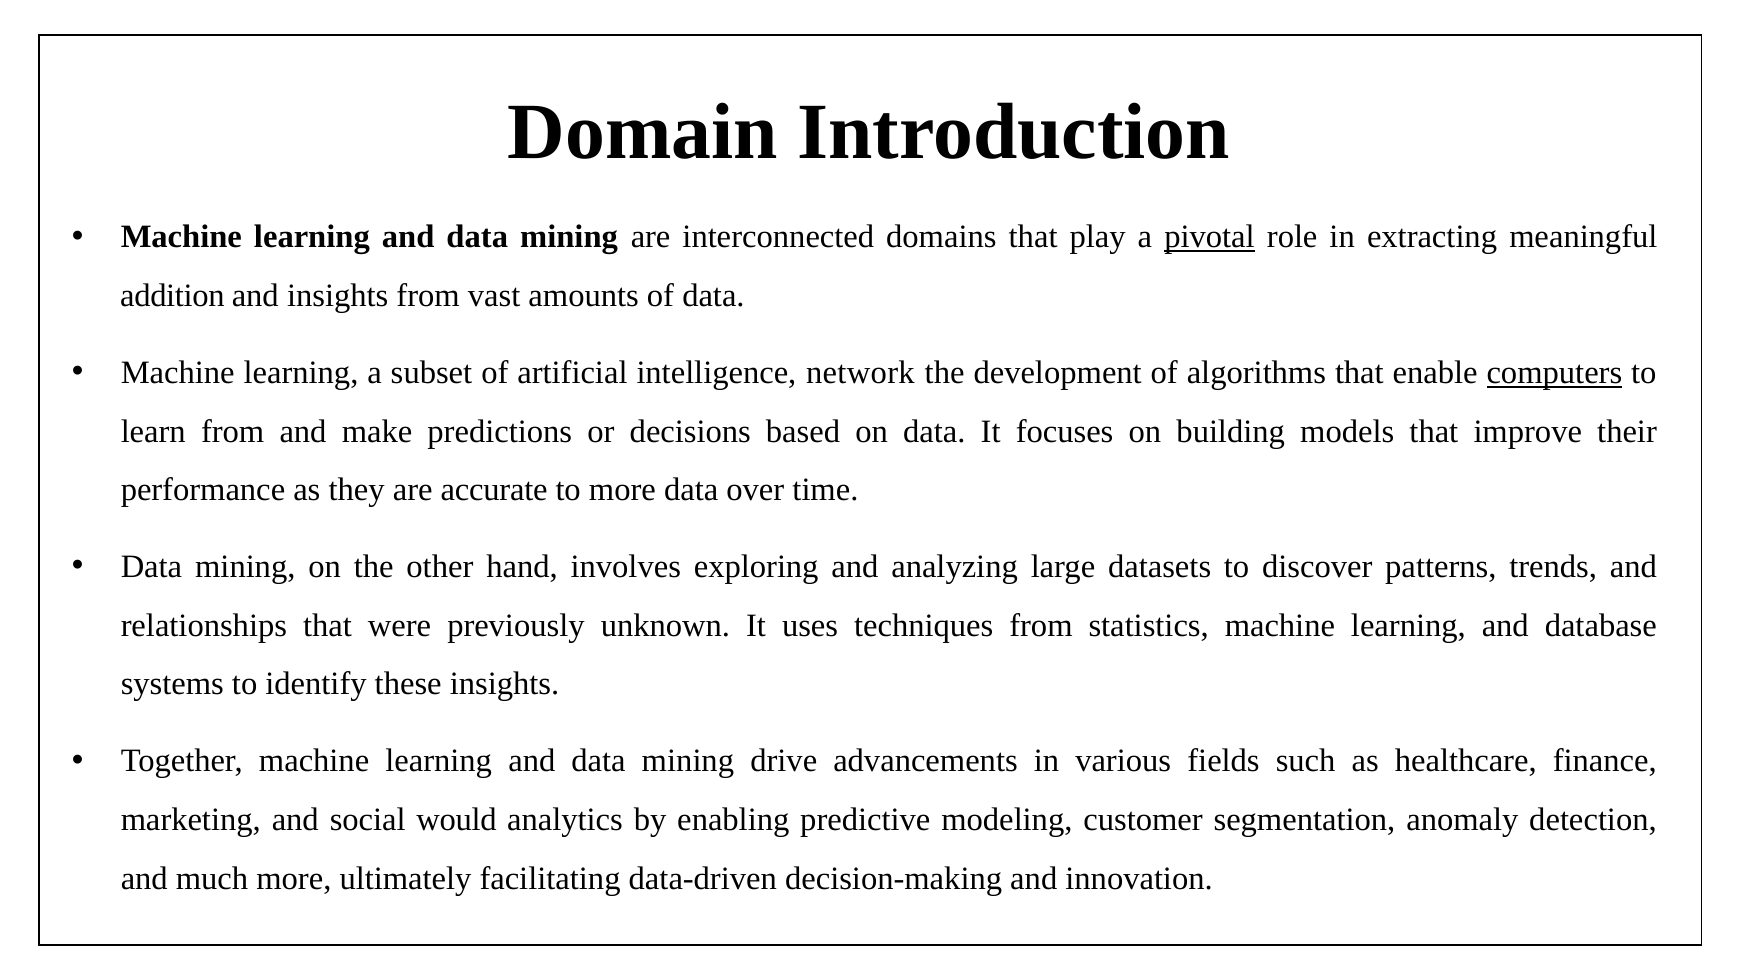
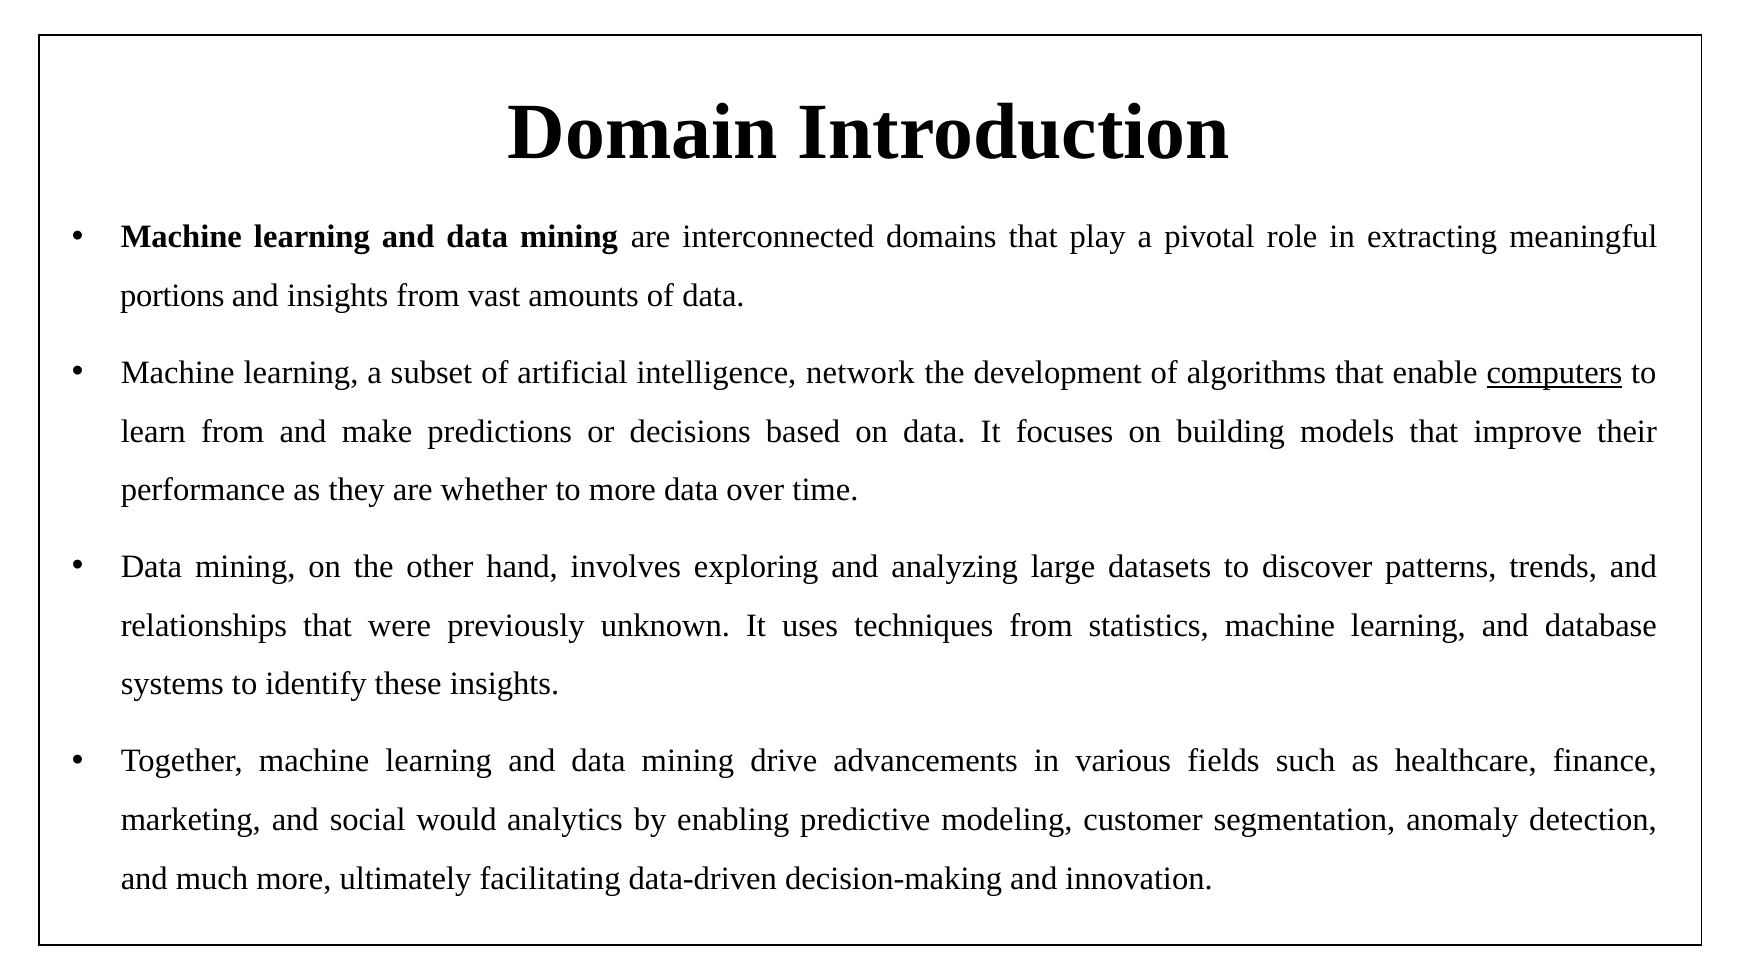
pivotal underline: present -> none
addition: addition -> portions
accurate: accurate -> whether
